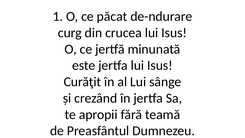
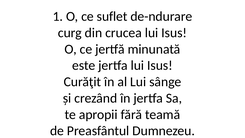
păcat: păcat -> suflet
